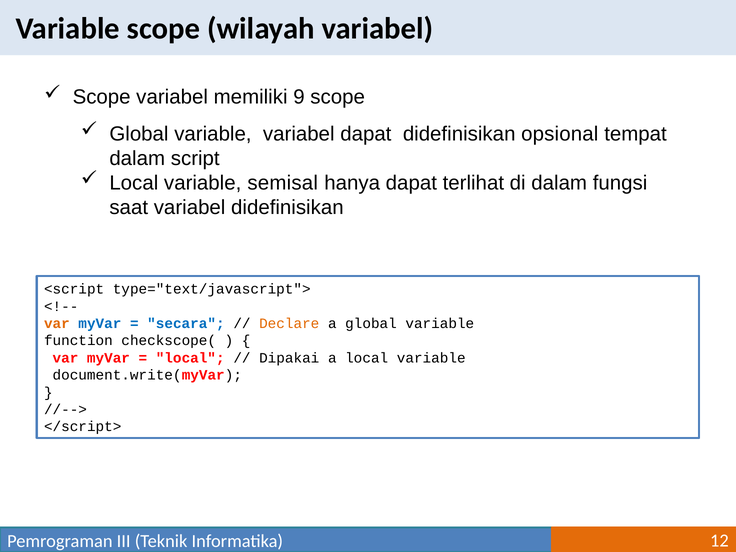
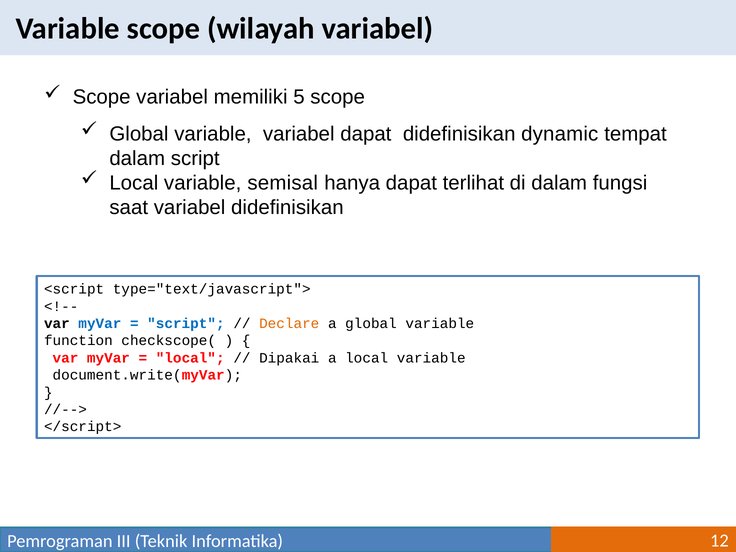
9: 9 -> 5
opsional: opsional -> dynamic
var at (57, 324) colour: orange -> black
secara at (186, 324): secara -> script
